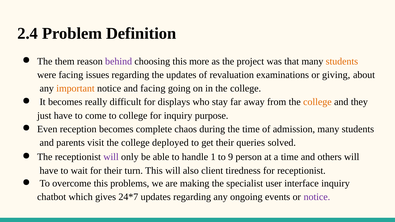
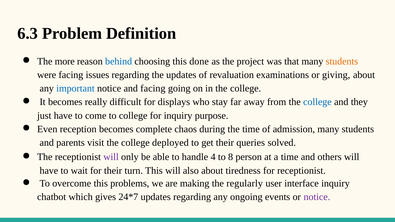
2.4: 2.4 -> 6.3
them: them -> more
behind colour: purple -> blue
more: more -> done
important colour: orange -> blue
college at (317, 102) colour: orange -> blue
1: 1 -> 4
9: 9 -> 8
also client: client -> about
specialist: specialist -> regularly
